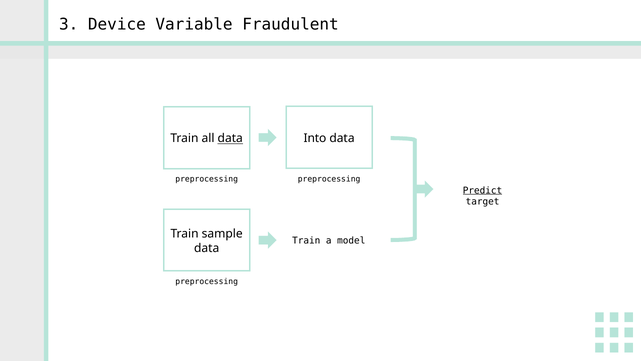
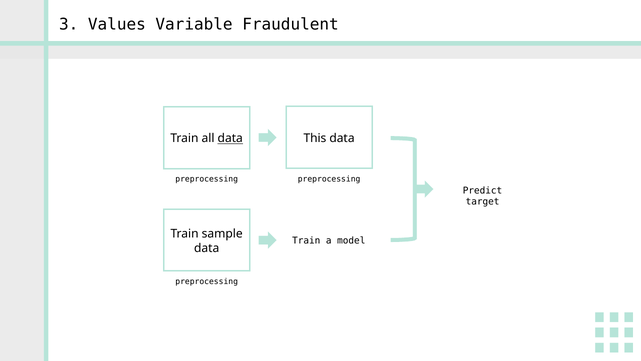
Device: Device -> Values
Into: Into -> This
Predict underline: present -> none
